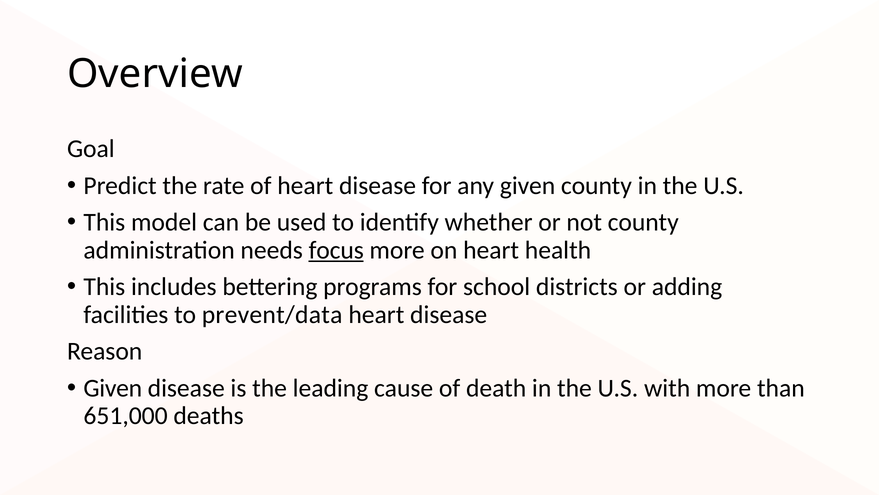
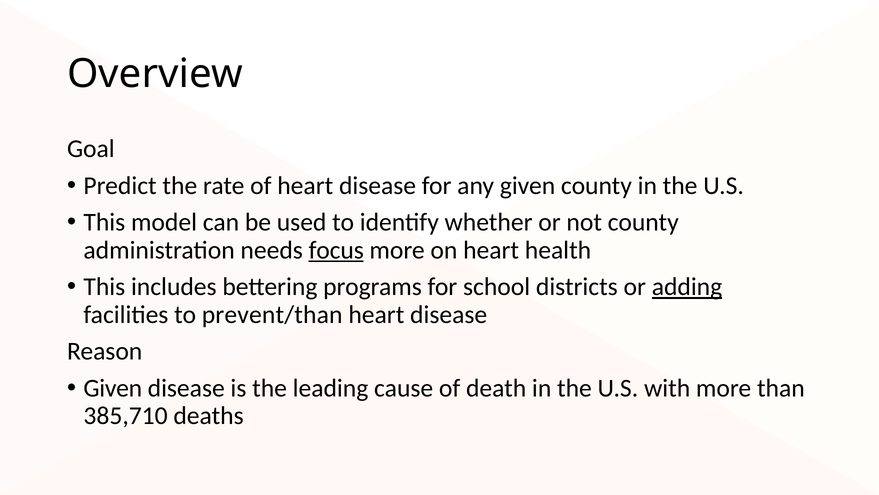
adding underline: none -> present
prevent/data: prevent/data -> prevent/than
651,000: 651,000 -> 385,710
